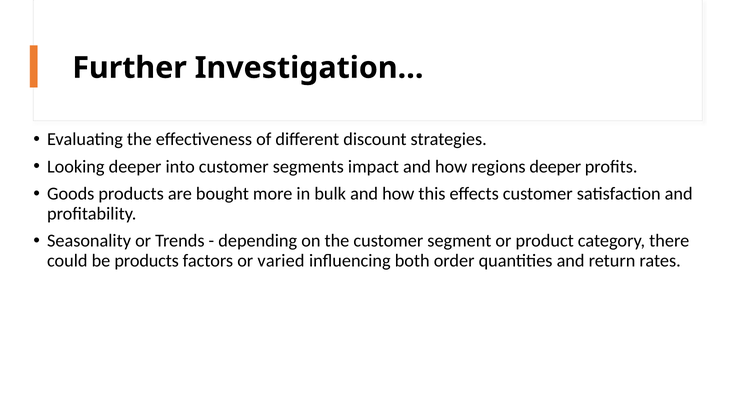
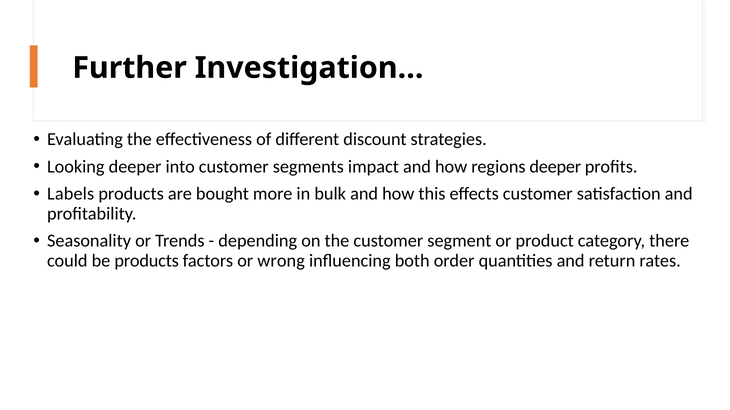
Goods: Goods -> Labels
varied: varied -> wrong
